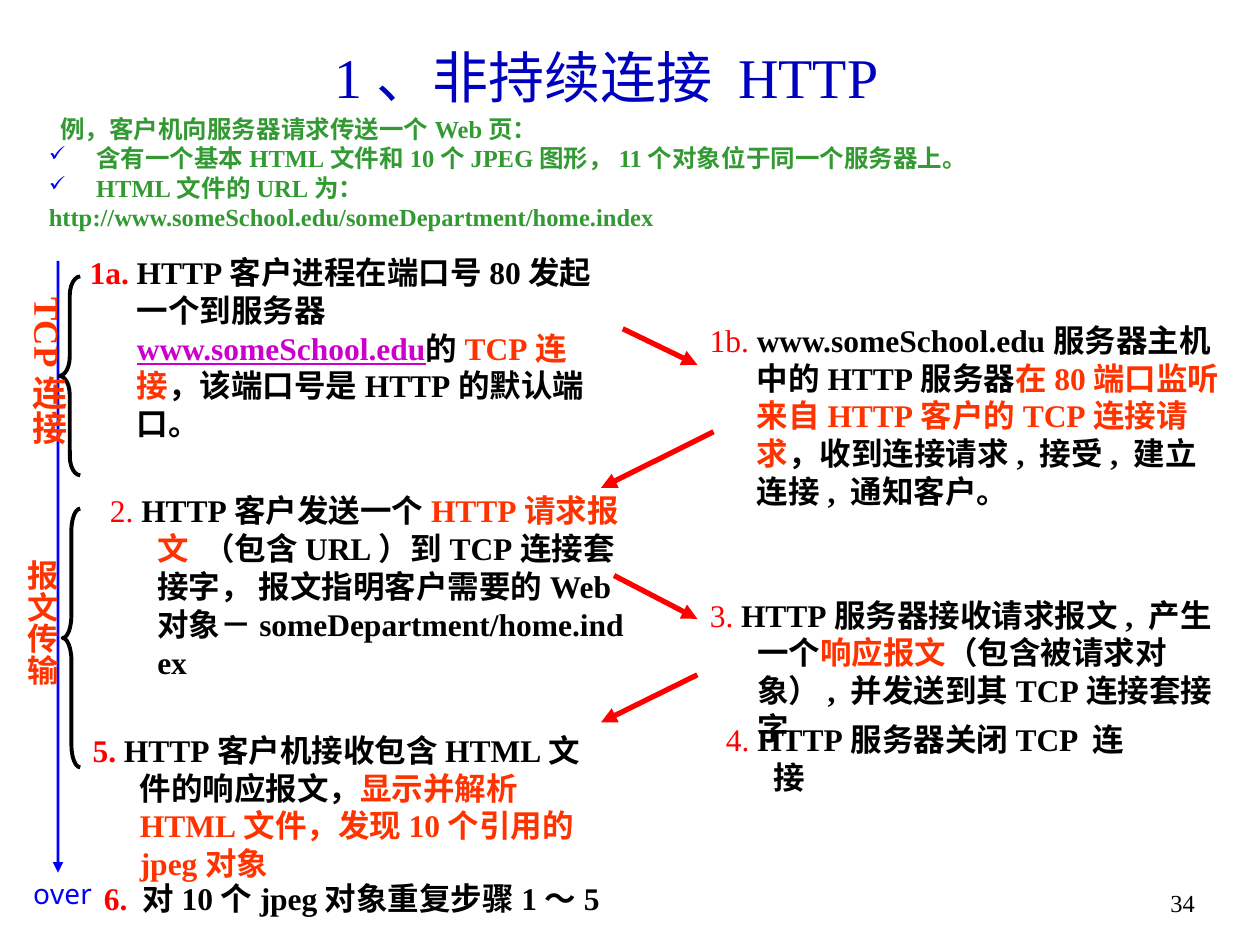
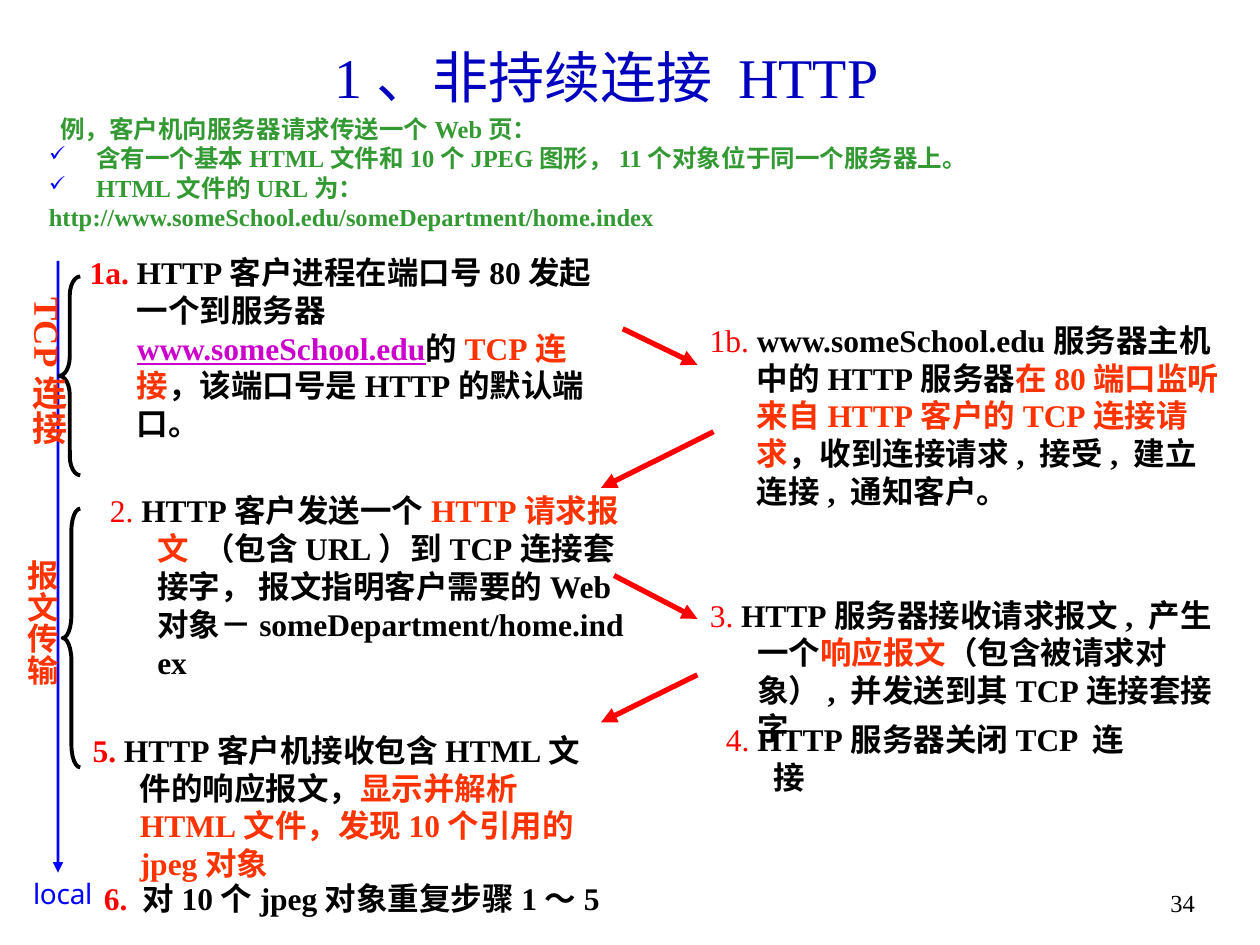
over: over -> local
